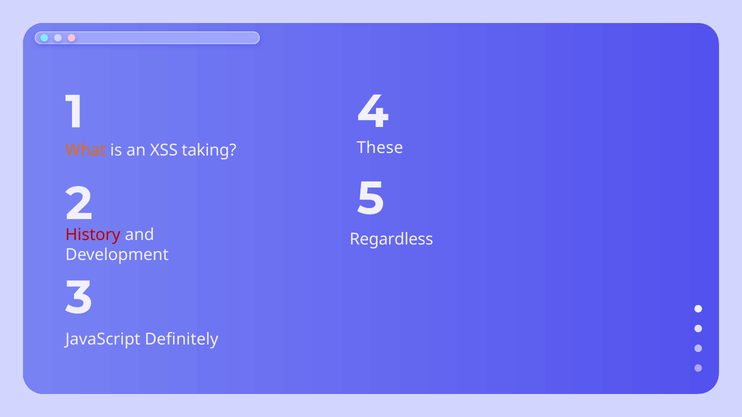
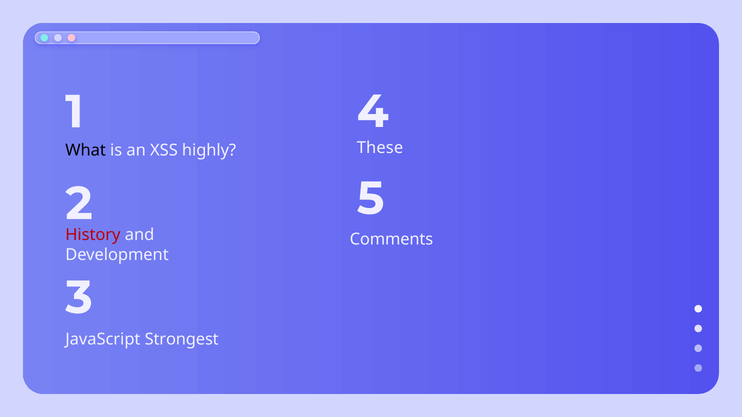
What colour: orange -> black
taking: taking -> highly
Regardless: Regardless -> Comments
Definitely: Definitely -> Strongest
